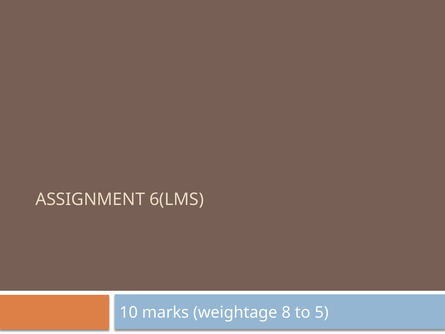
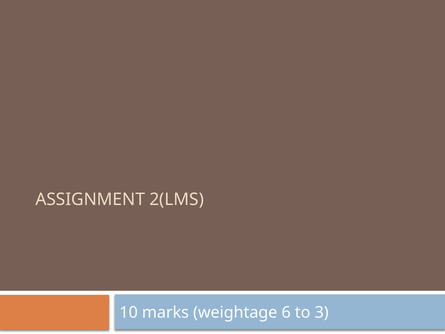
6(LMS: 6(LMS -> 2(LMS
8: 8 -> 6
5: 5 -> 3
